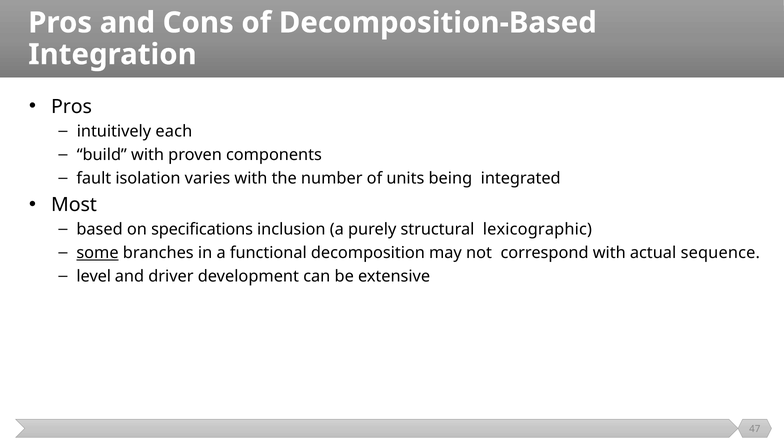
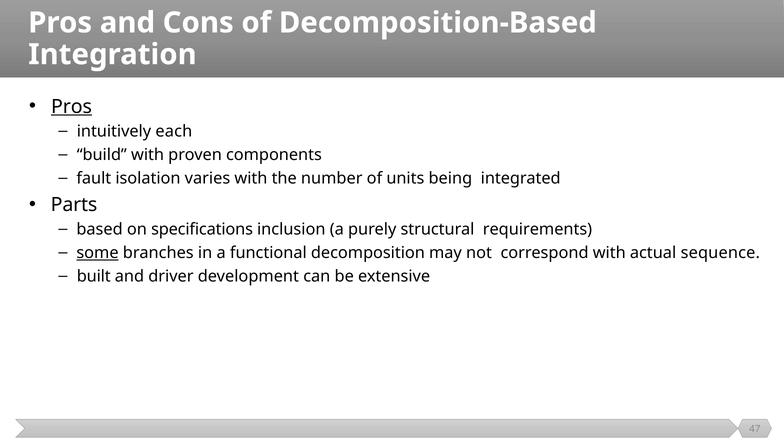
Pros at (72, 107) underline: none -> present
Most: Most -> Parts
lexicographic: lexicographic -> requirements
level: level -> built
